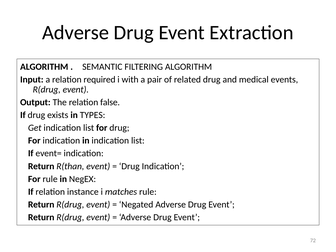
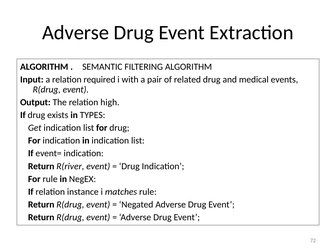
false: false -> high
R(than: R(than -> R(river
